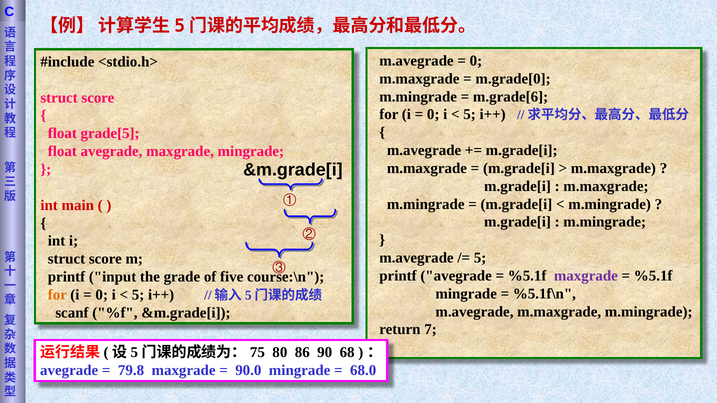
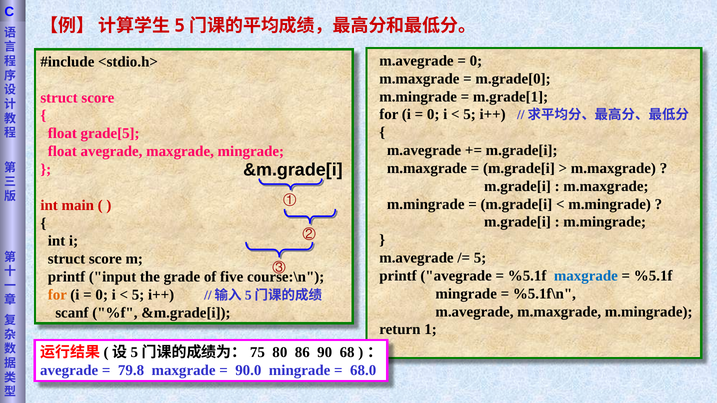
m.grade[6: m.grade[6 -> m.grade[1
maxgrade at (586, 276) colour: purple -> blue
7: 7 -> 1
